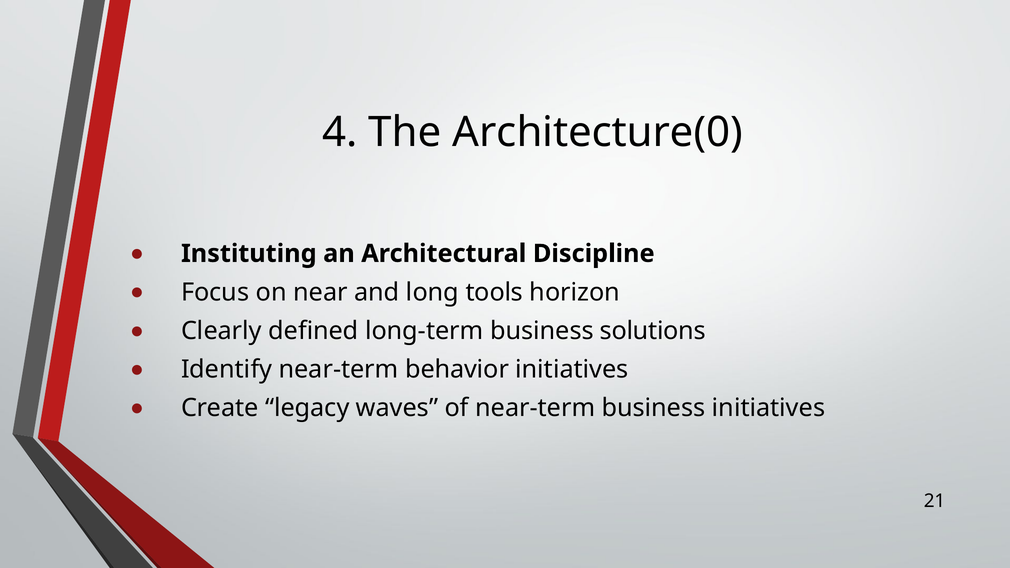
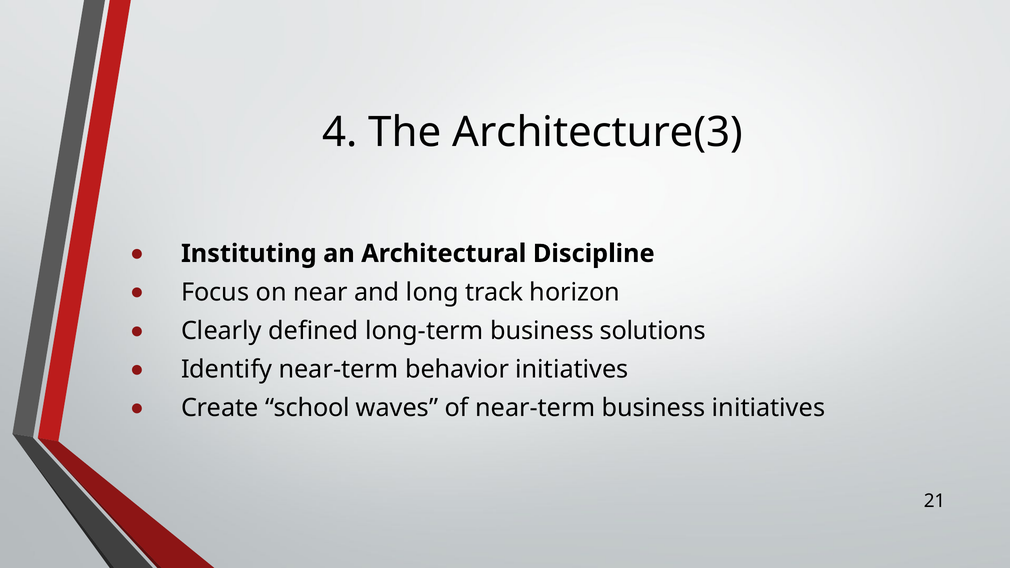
Architecture(0: Architecture(0 -> Architecture(3
tools: tools -> track
legacy: legacy -> school
